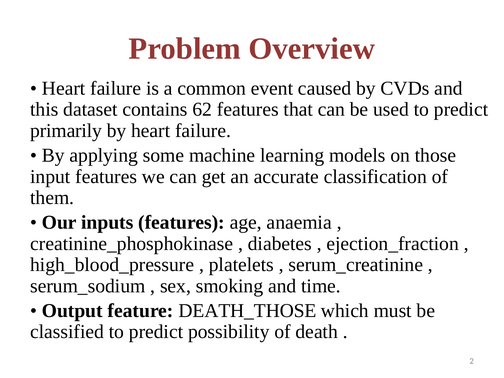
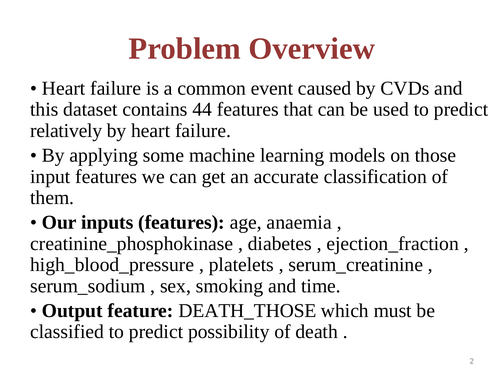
62: 62 -> 44
primarily: primarily -> relatively
